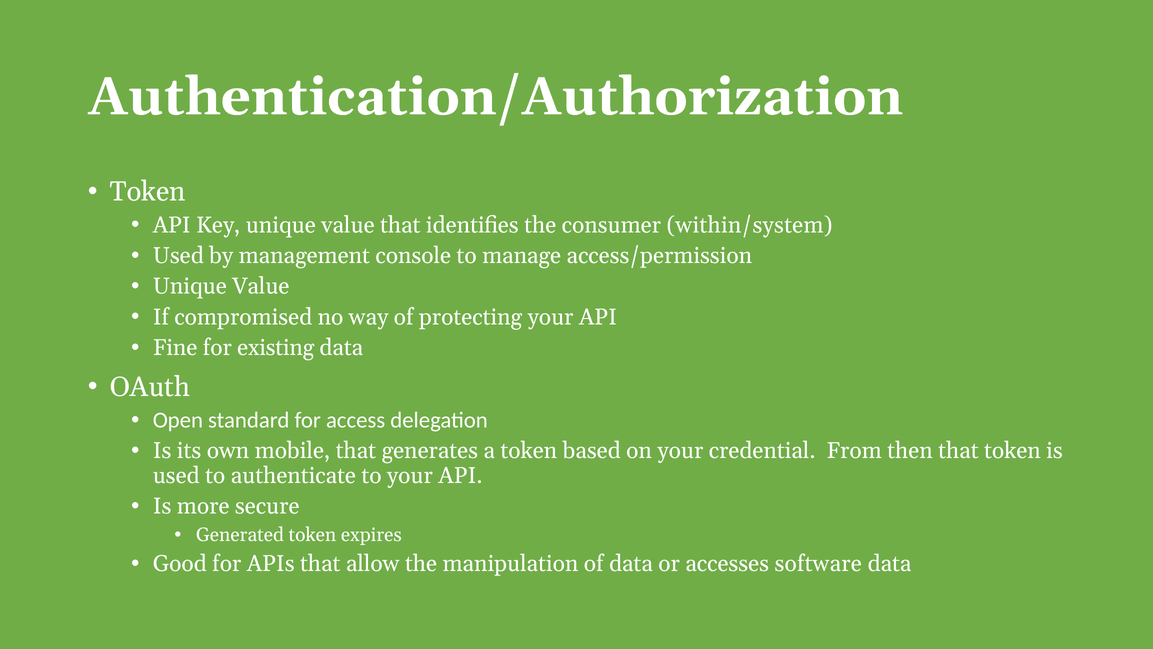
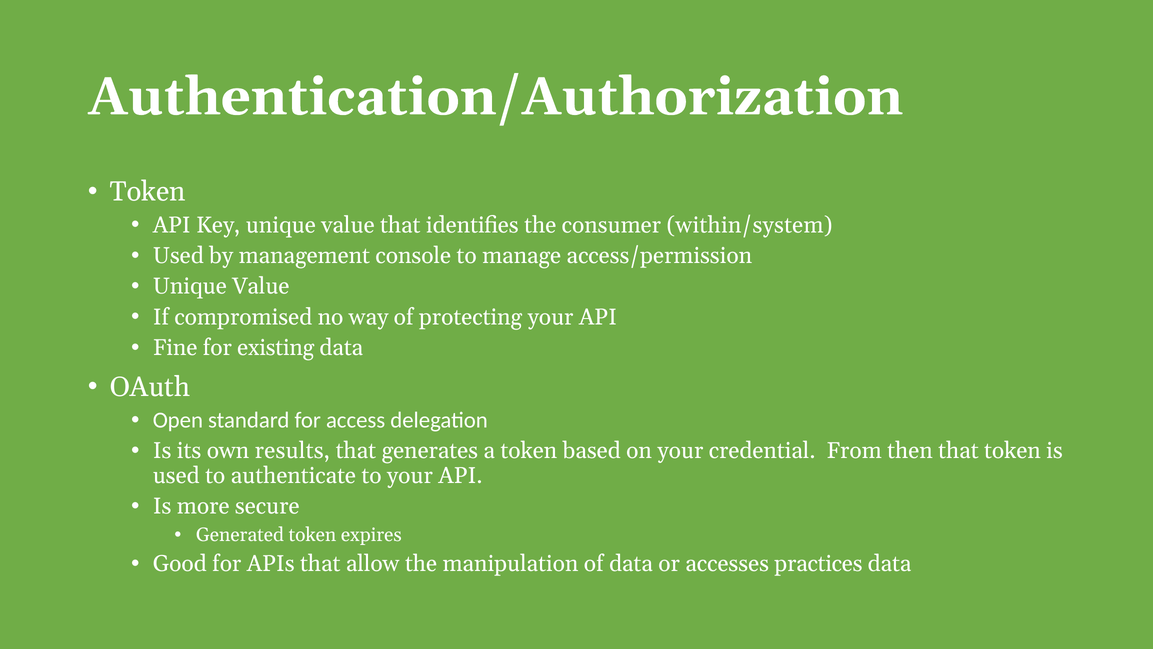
mobile: mobile -> results
software: software -> practices
